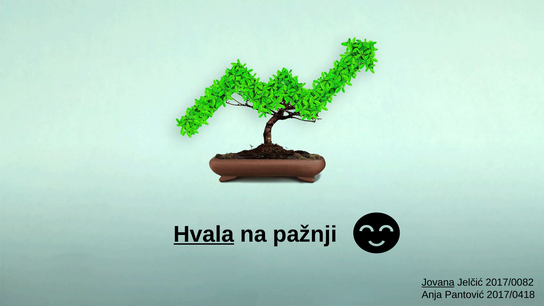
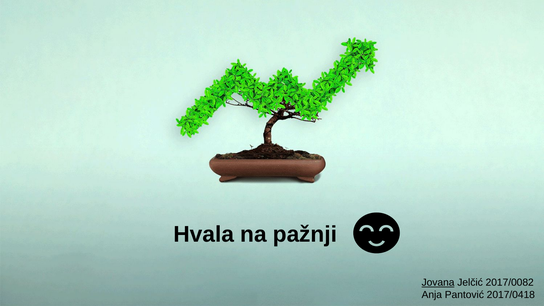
Hvala underline: present -> none
